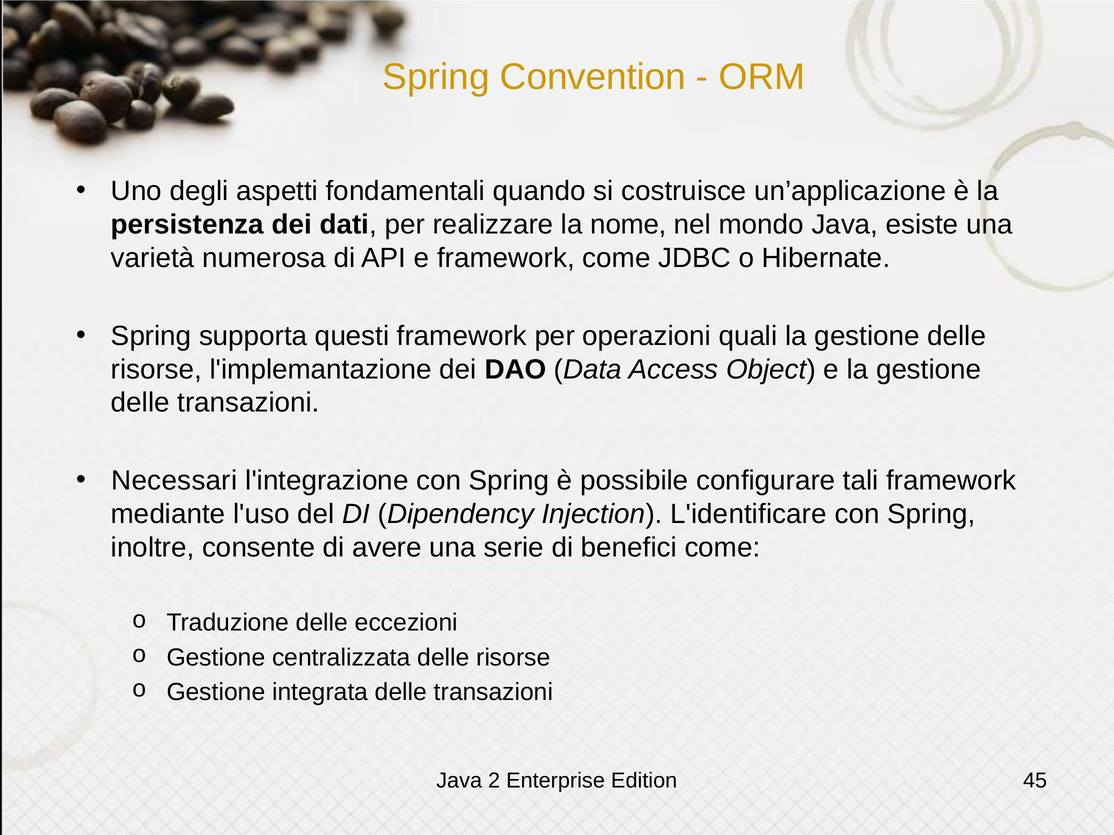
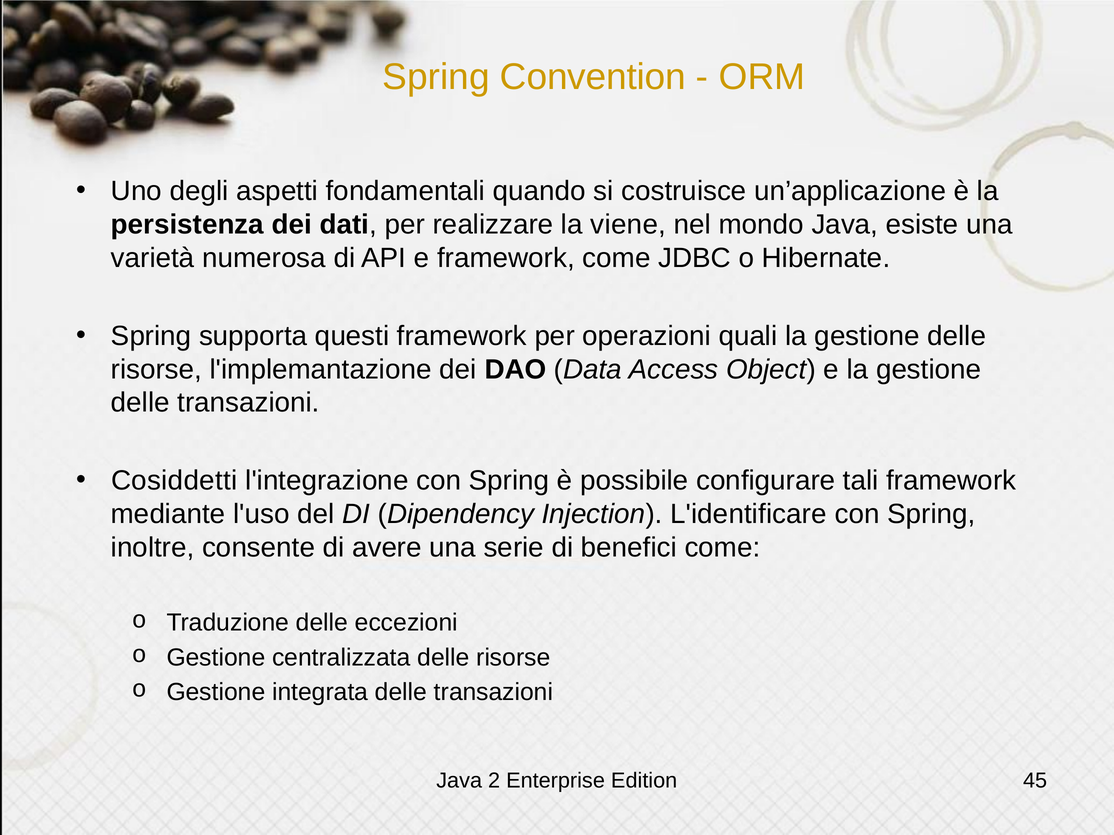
nome: nome -> viene
Necessari: Necessari -> Cosiddetti
